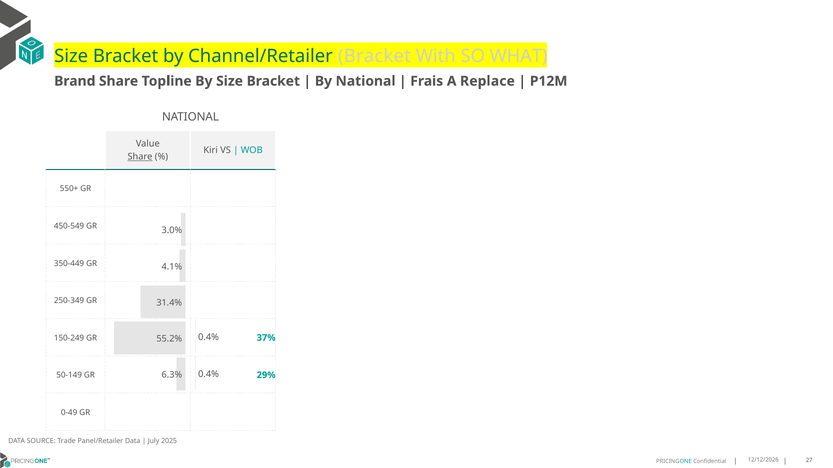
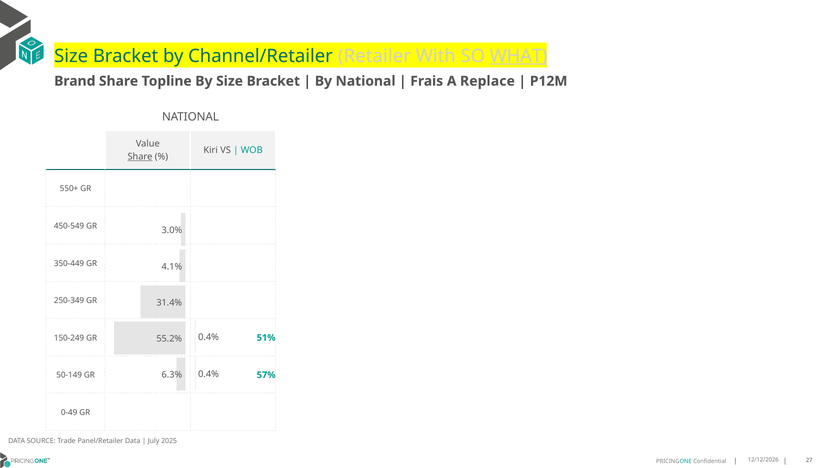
Channel/Retailer Bracket: Bracket -> Retailer
WHAT underline: none -> present
37%: 37% -> 51%
29%: 29% -> 57%
